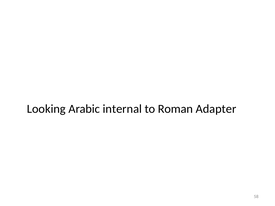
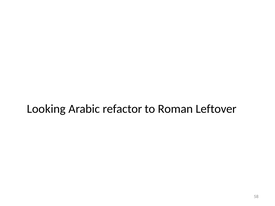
internal: internal -> refactor
Adapter: Adapter -> Leftover
